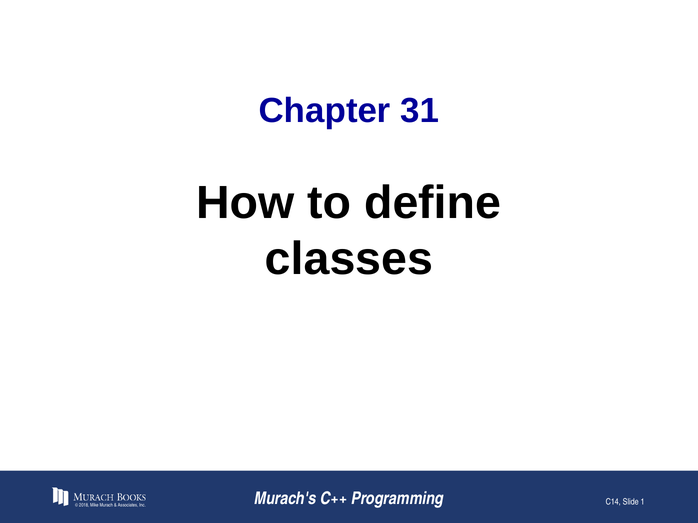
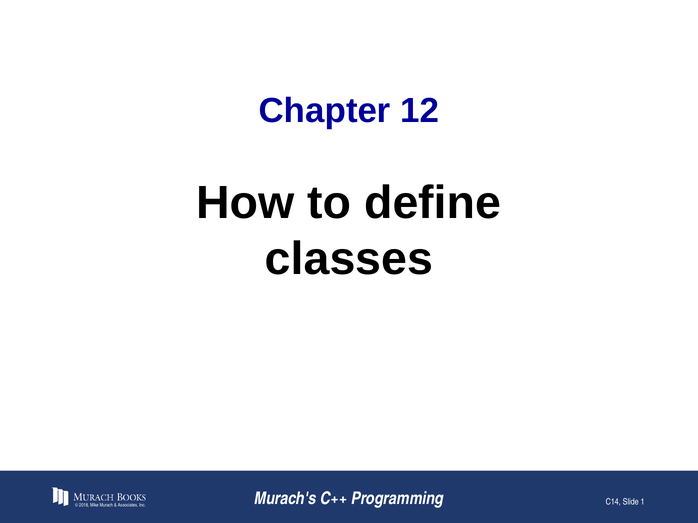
31: 31 -> 12
